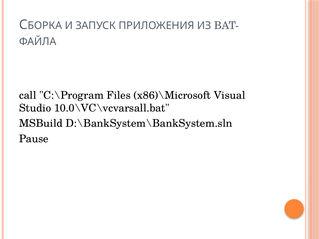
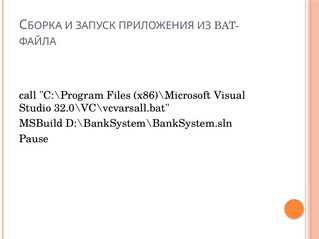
10.0\VC\vcvarsall.bat: 10.0\VC\vcvarsall.bat -> 32.0\VC\vcvarsall.bat
